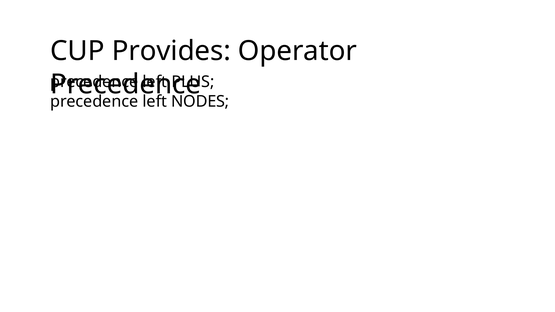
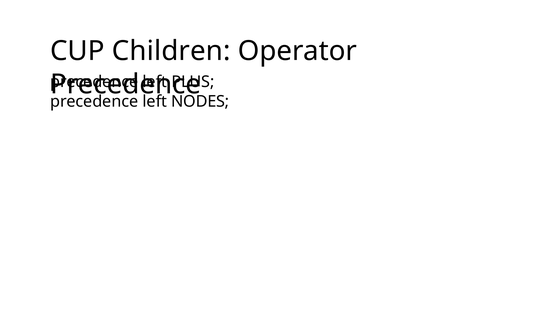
Provides: Provides -> Children
